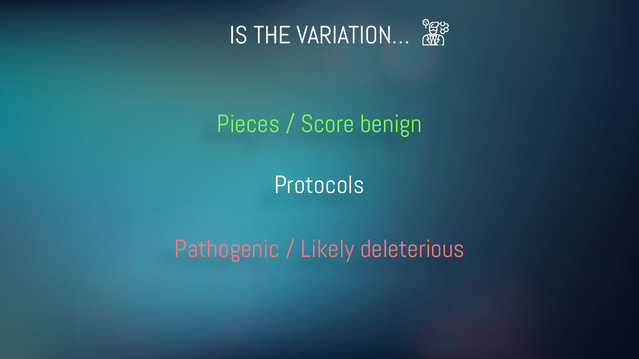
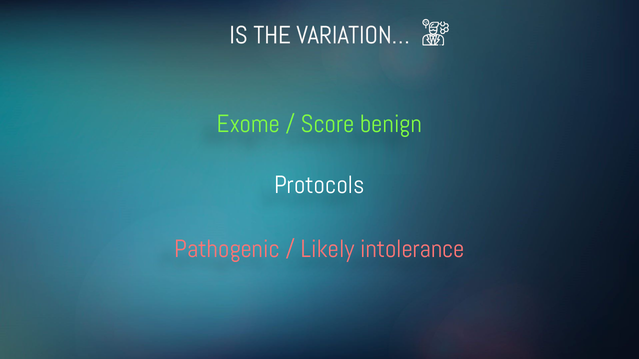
Pieces: Pieces -> Exome
deleterious: deleterious -> intolerance
